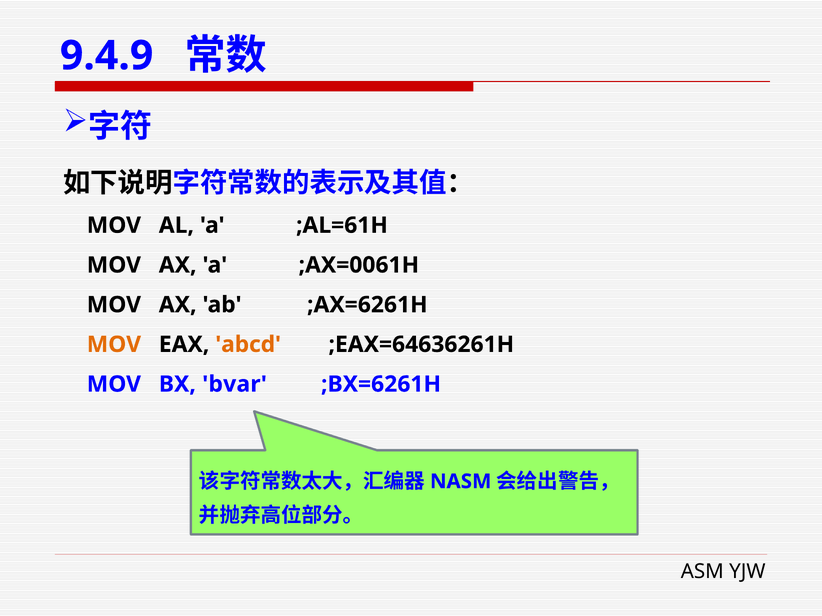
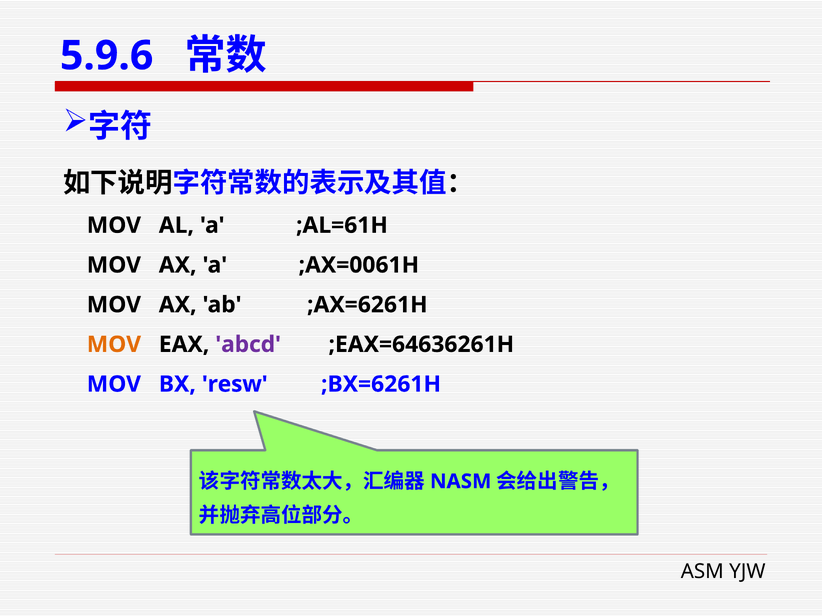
9.4.9: 9.4.9 -> 5.9.6
abcd colour: orange -> purple
bvar: bvar -> resw
